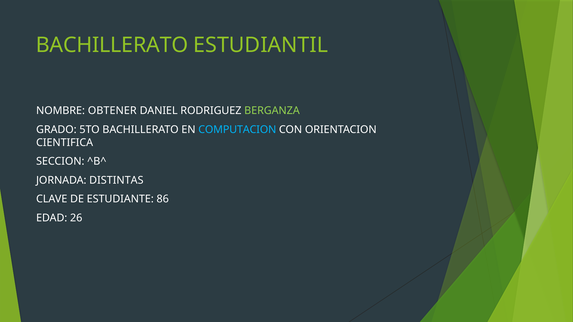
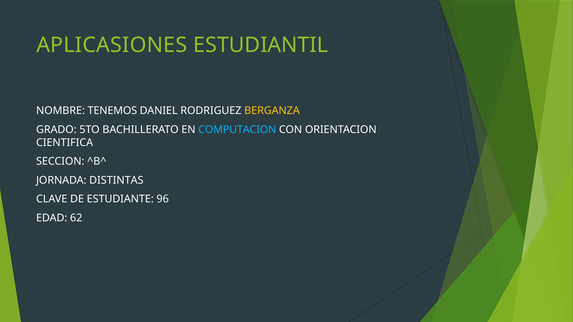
BACHILLERATO at (112, 45): BACHILLERATO -> APLICASIONES
OBTENER: OBTENER -> TENEMOS
BERGANZA colour: light green -> yellow
86: 86 -> 96
26: 26 -> 62
